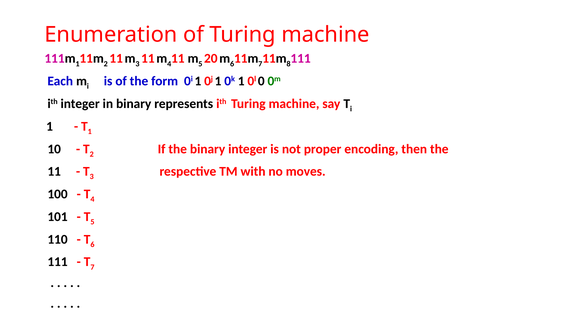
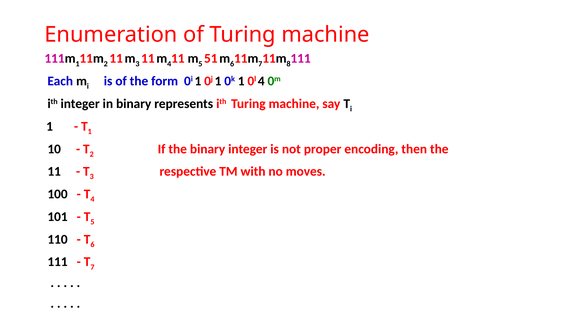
20: 20 -> 51
0l 0: 0 -> 4
